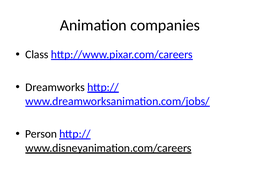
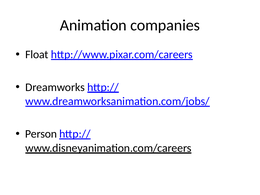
Class: Class -> Float
